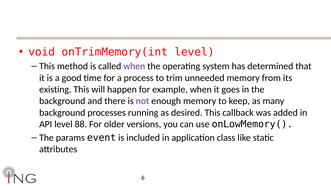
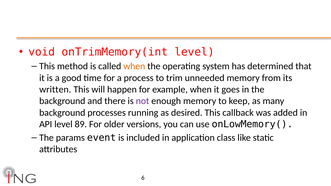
when at (134, 66) colour: purple -> orange
existing: existing -> written
88: 88 -> 89
